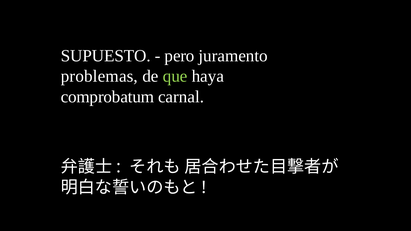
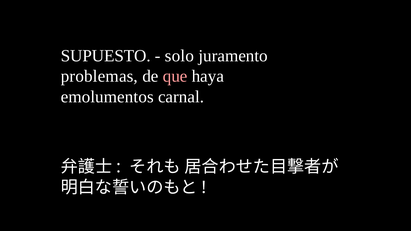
pero: pero -> solo
que colour: light green -> pink
comprobatum: comprobatum -> emolumentos
